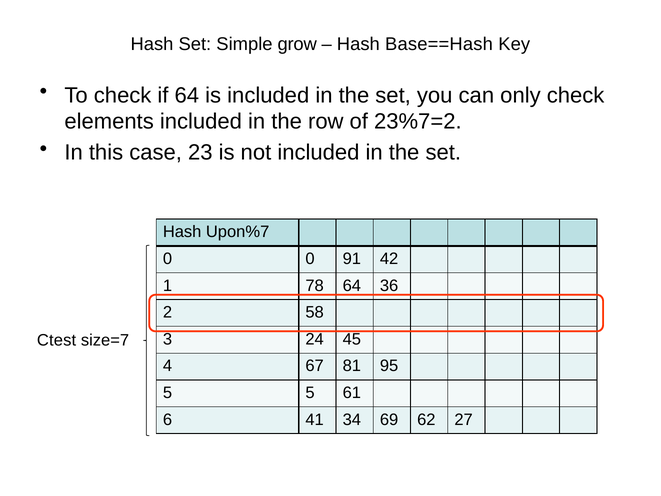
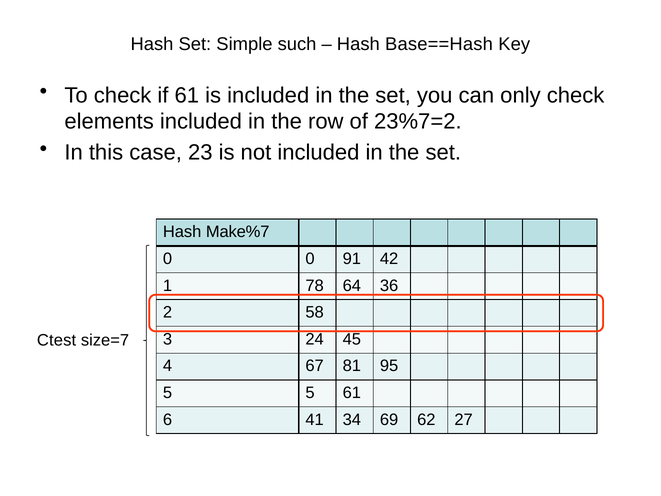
grow: grow -> such
if 64: 64 -> 61
Upon%7: Upon%7 -> Make%7
